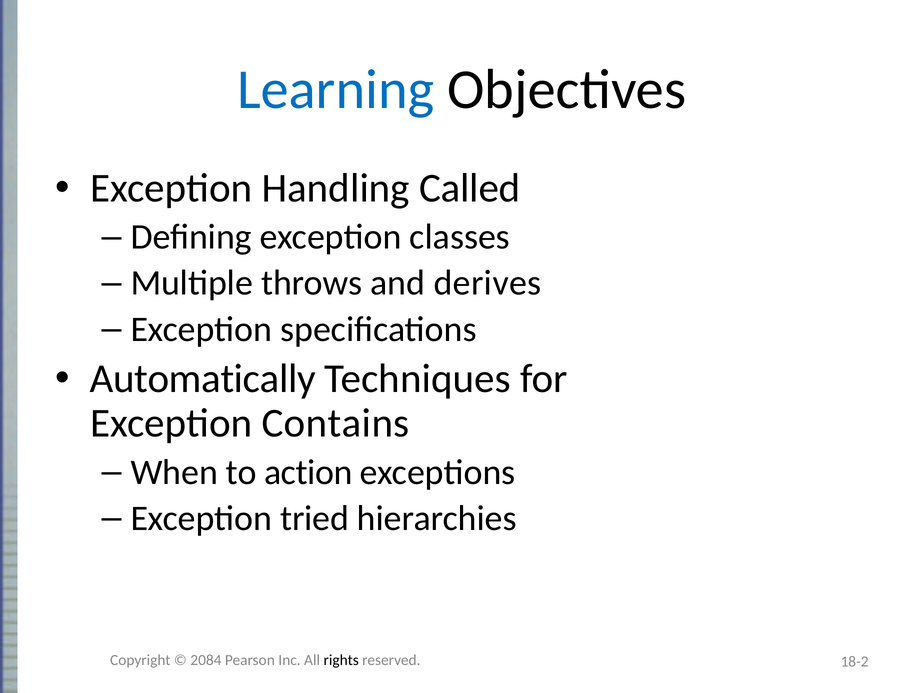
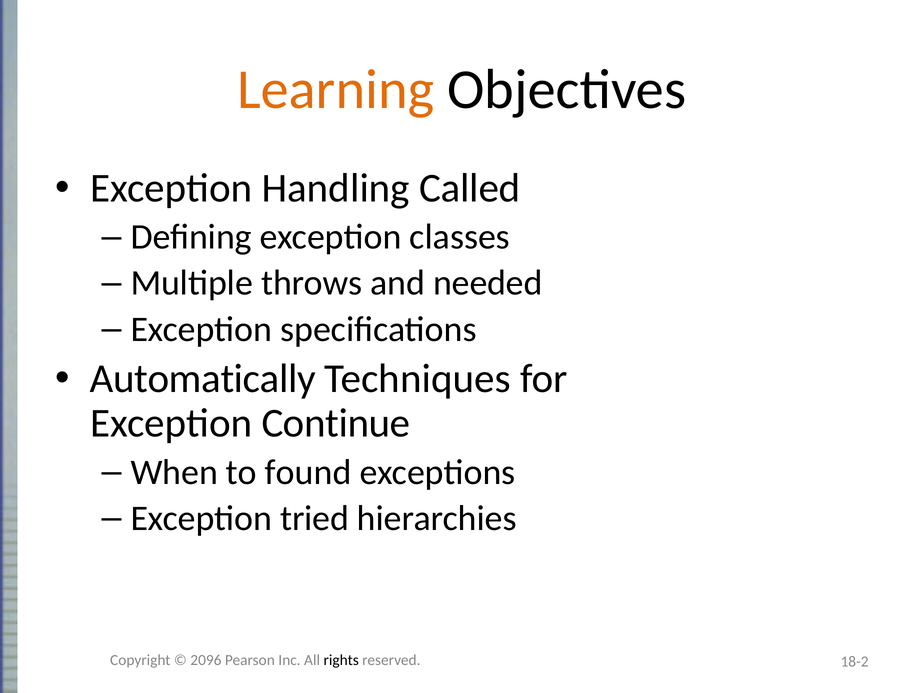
Learning colour: blue -> orange
derives: derives -> needed
Contains: Contains -> Continue
action: action -> found
2084: 2084 -> 2096
